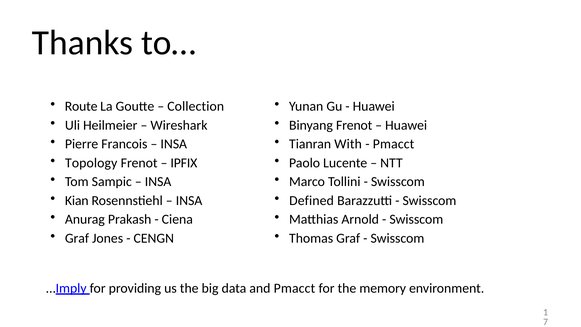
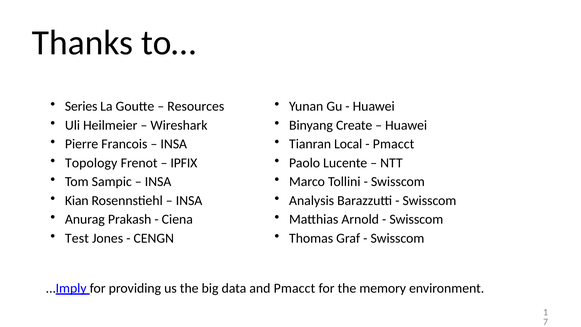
Route: Route -> Series
Collection: Collection -> Resources
Binyang Frenot: Frenot -> Create
With: With -> Local
Defined: Defined -> Analysis
Graf at (77, 238): Graf -> Test
